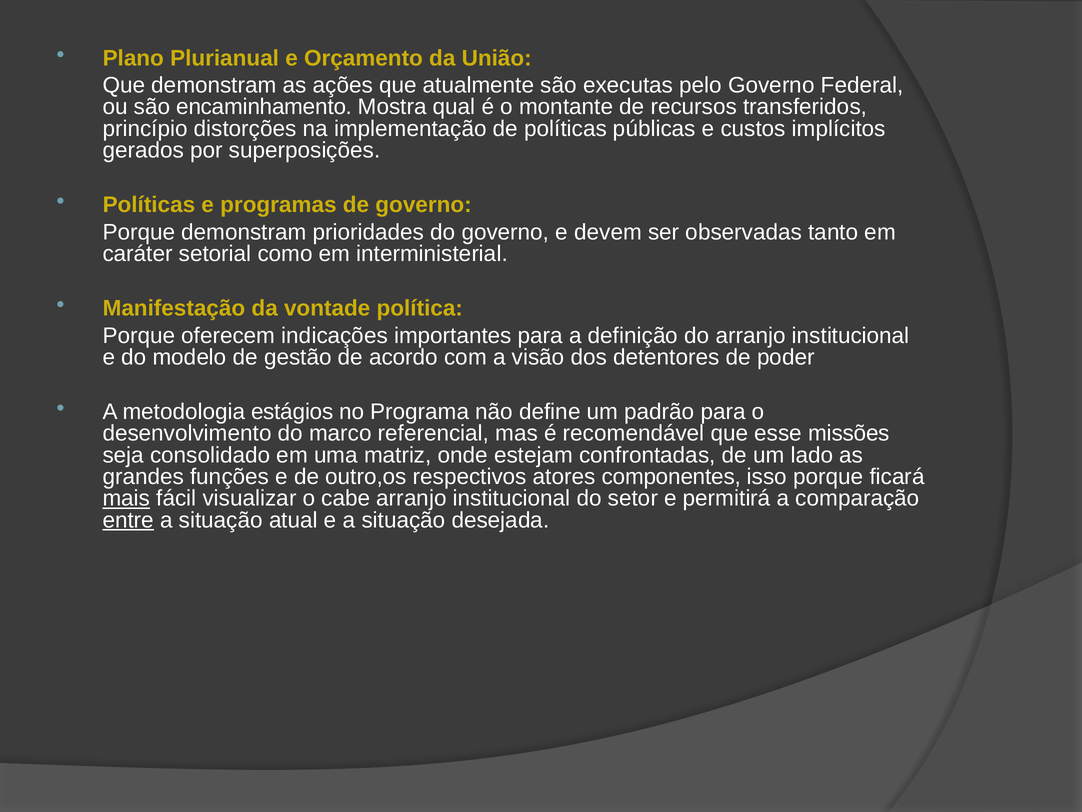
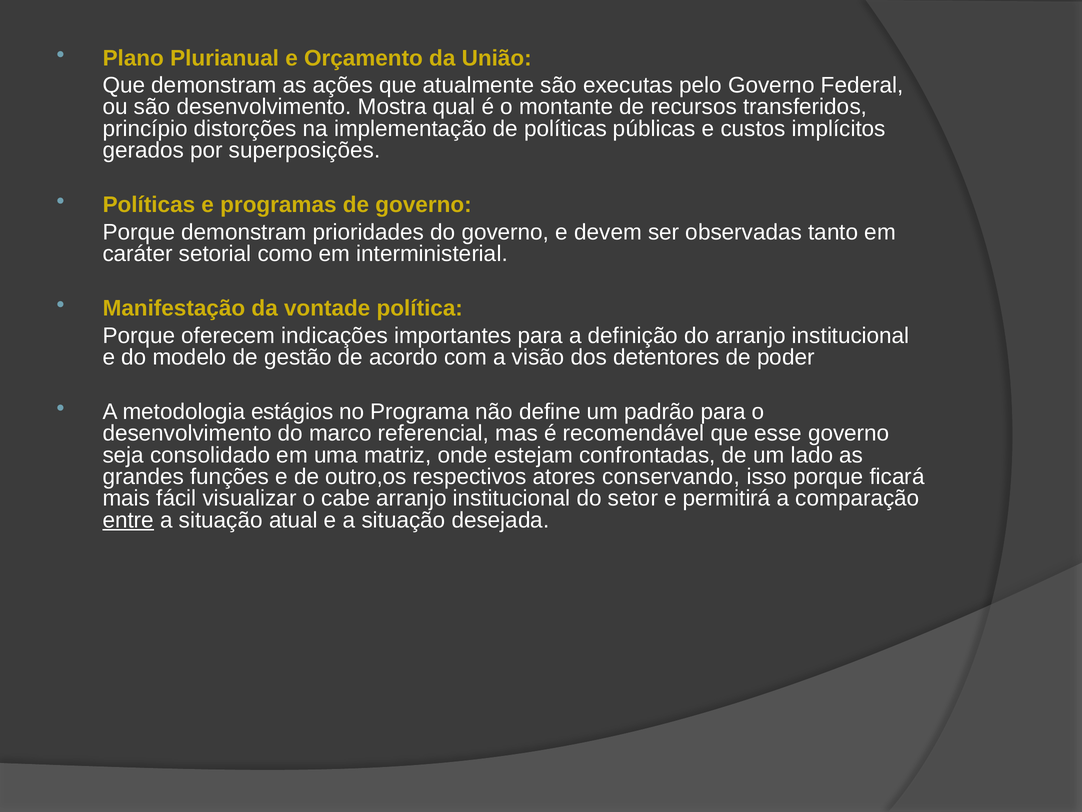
são encaminhamento: encaminhamento -> desenvolvimento
esse missões: missões -> governo
componentes: componentes -> conservando
mais underline: present -> none
